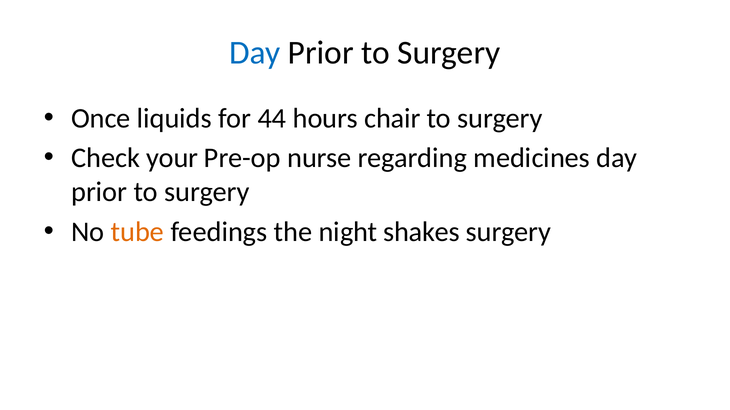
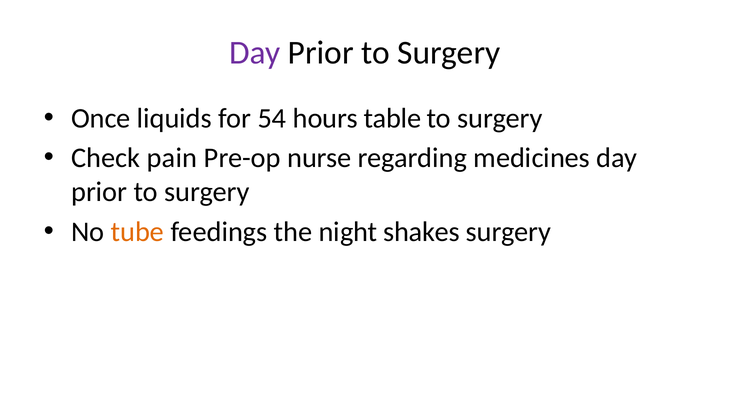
Day at (255, 53) colour: blue -> purple
44: 44 -> 54
chair: chair -> table
your: your -> pain
